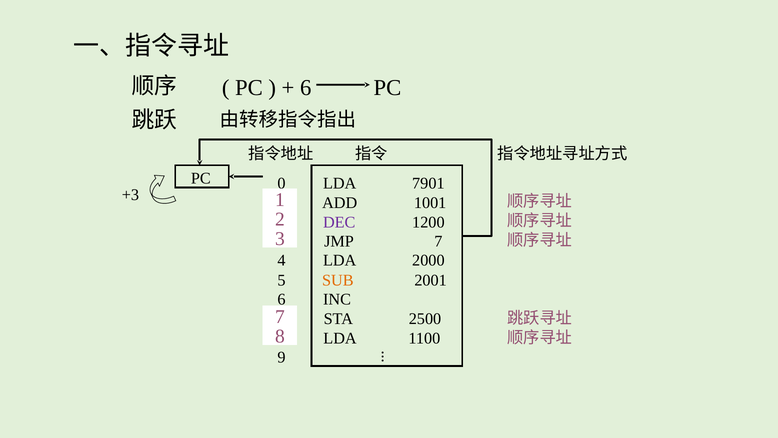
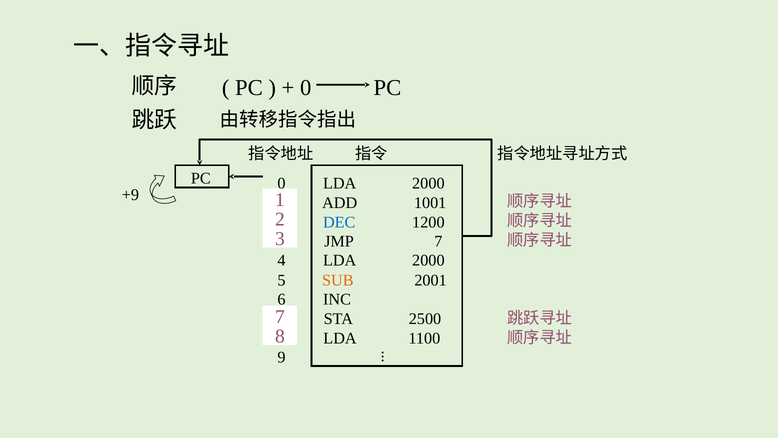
6 at (306, 88): 6 -> 0
7901 at (428, 183): 7901 -> 2000
+3: +3 -> +9
DEC colour: purple -> blue
